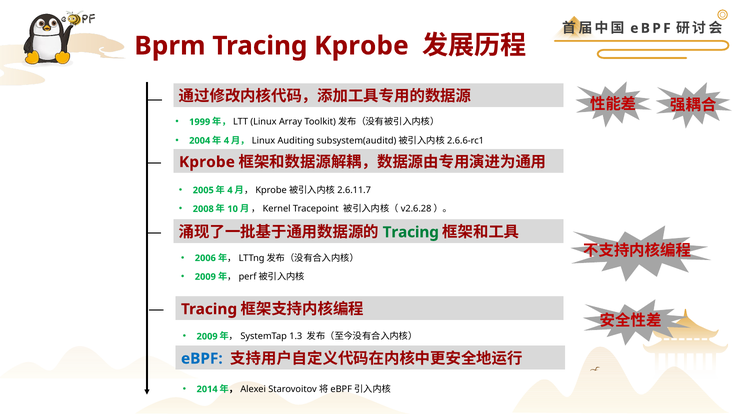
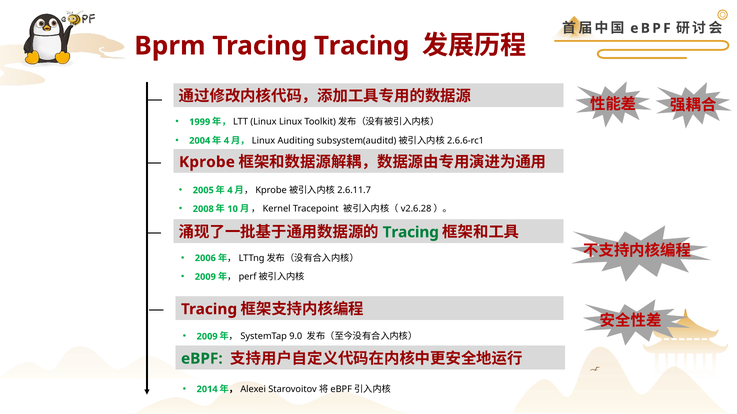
Tracing Kprobe: Kprobe -> Tracing
Linux Array: Array -> Linux
1.3: 1.3 -> 9.0
eBPF at (202, 359) colour: blue -> green
